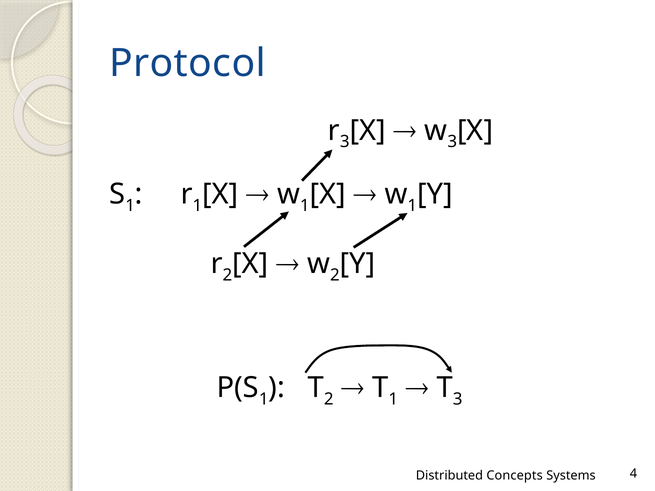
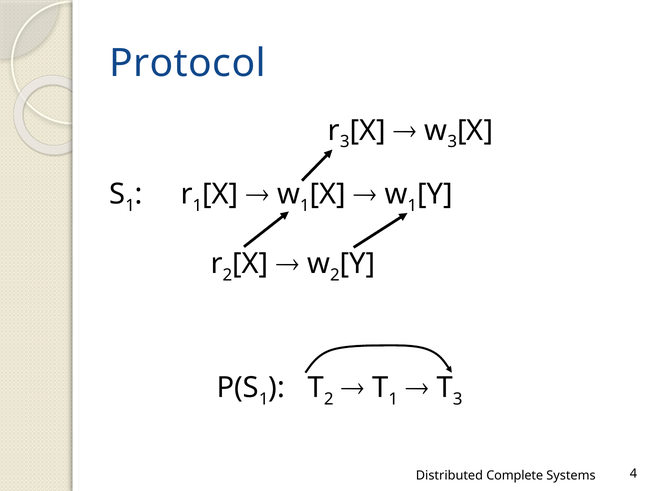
Concepts: Concepts -> Complete
